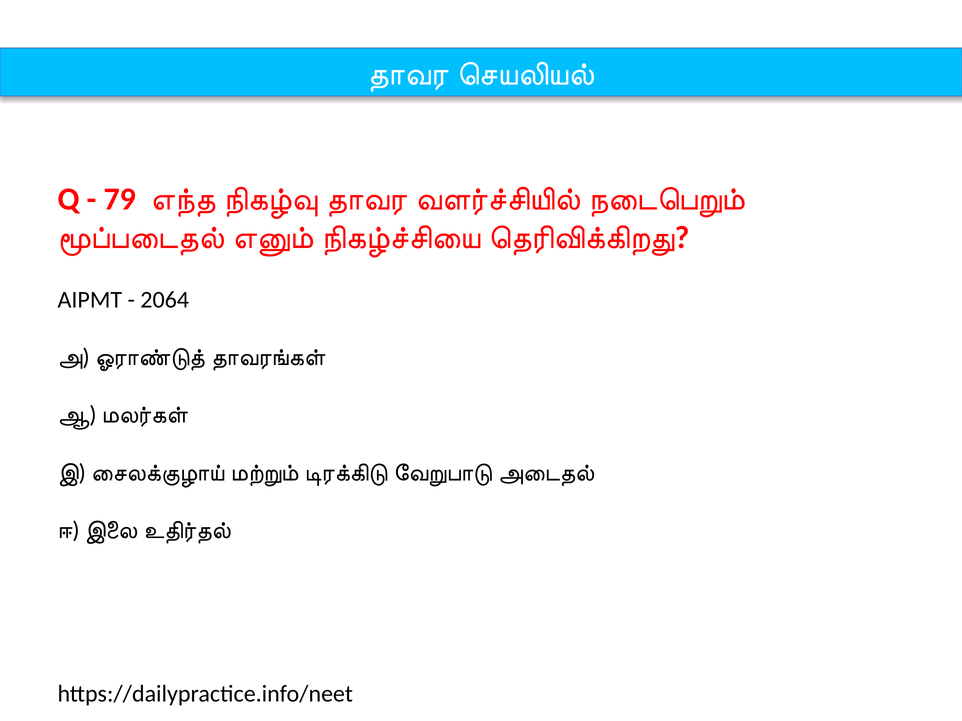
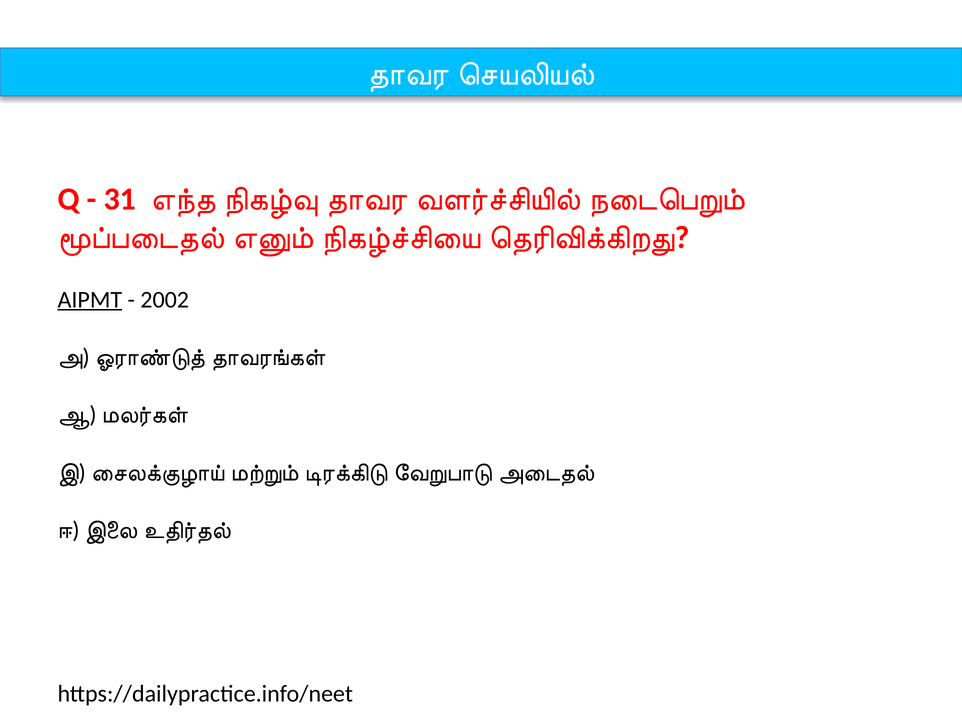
79: 79 -> 31
AIPMT underline: none -> present
2064: 2064 -> 2002
